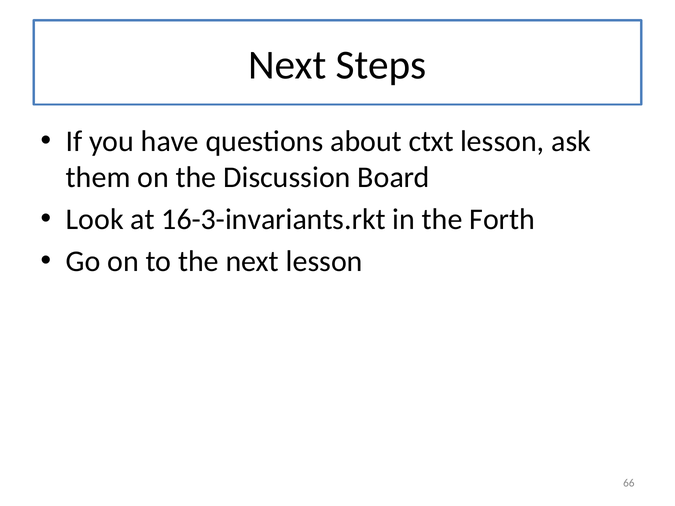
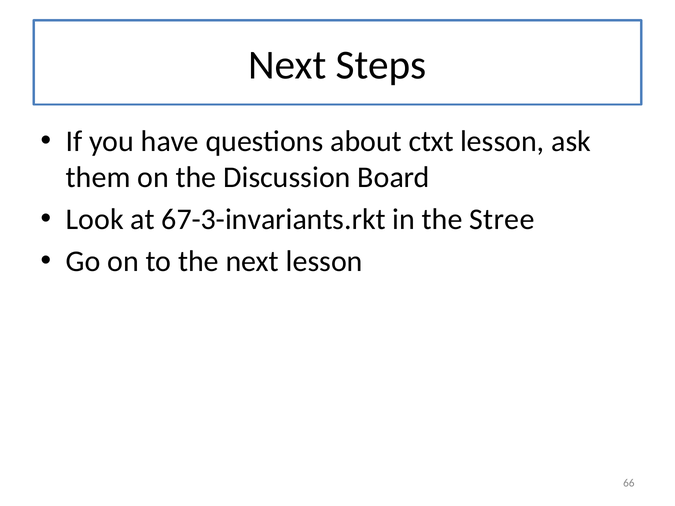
16-3-invariants.rkt: 16-3-invariants.rkt -> 67-3-invariants.rkt
Forth: Forth -> Stree
